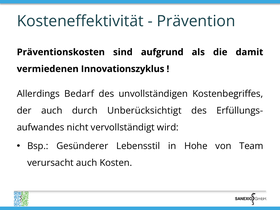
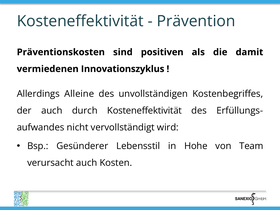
aufgrund: aufgrund -> positiven
Bedarf: Bedarf -> Alleine
durch Unberücksichtigt: Unberücksichtigt -> Kosteneffektivität
